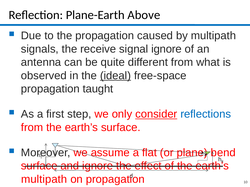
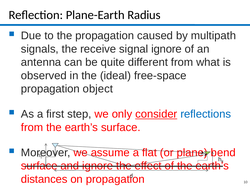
Above: Above -> Radius
ideal underline: present -> none
taught: taught -> object
multipath at (44, 180): multipath -> distances
